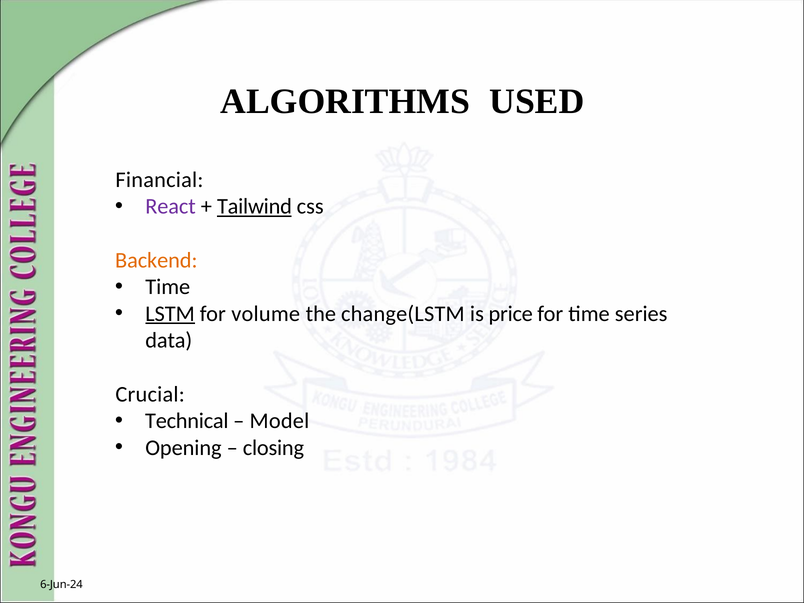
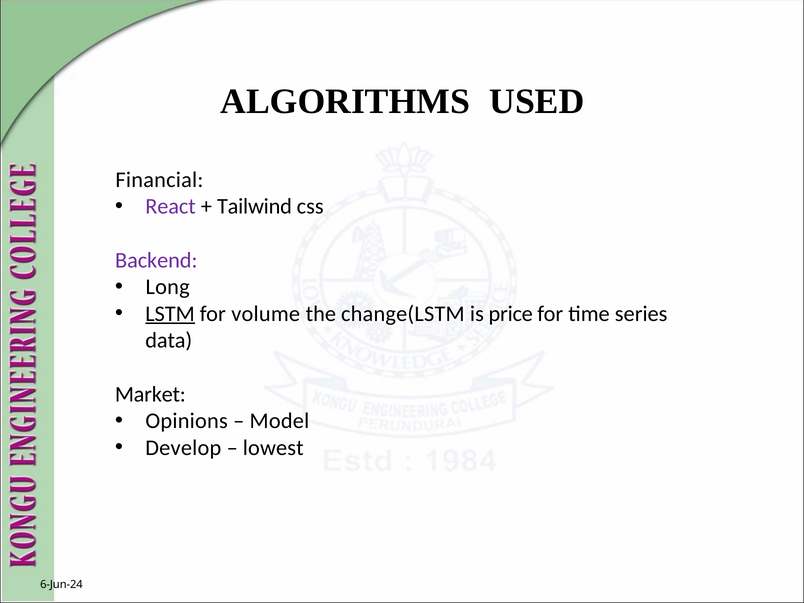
Tailwind underline: present -> none
Backend colour: orange -> purple
Time at (168, 287): Time -> Long
Crucial: Crucial -> Market
Technical: Technical -> Opinions
Opening: Opening -> Develop
closing: closing -> lowest
